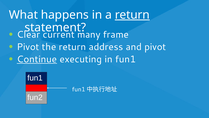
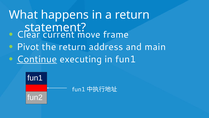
return at (132, 15) underline: present -> none
many: many -> move
and pivot: pivot -> main
